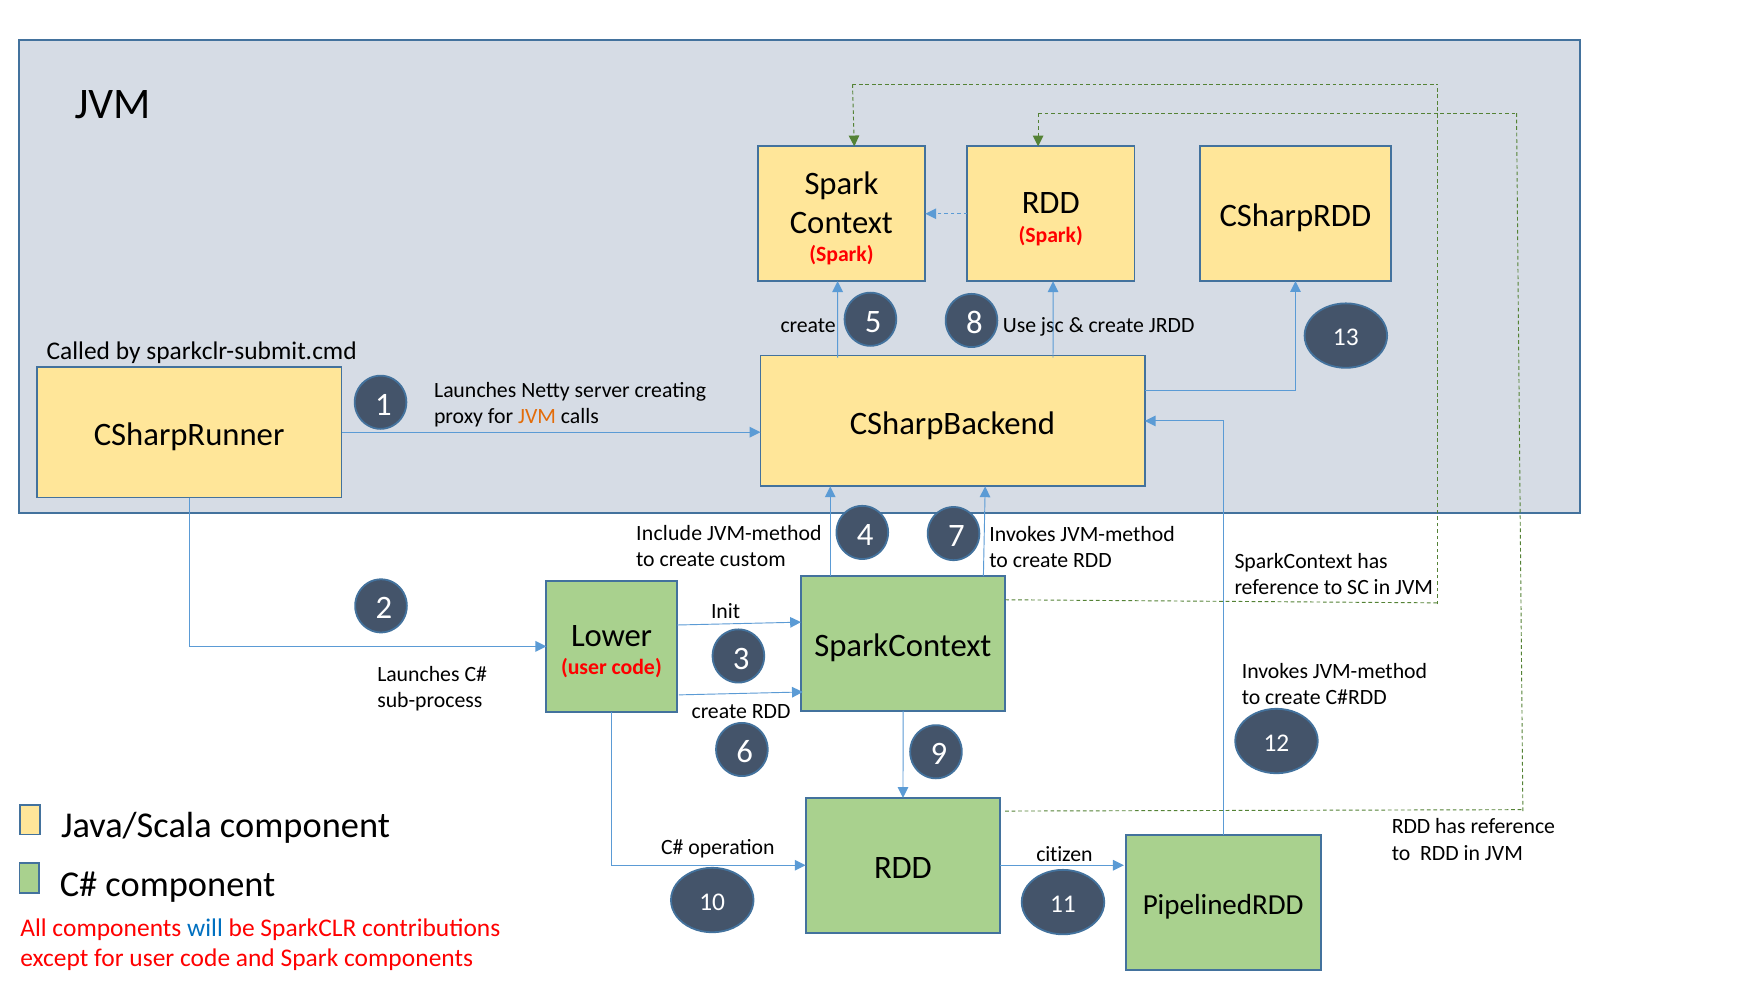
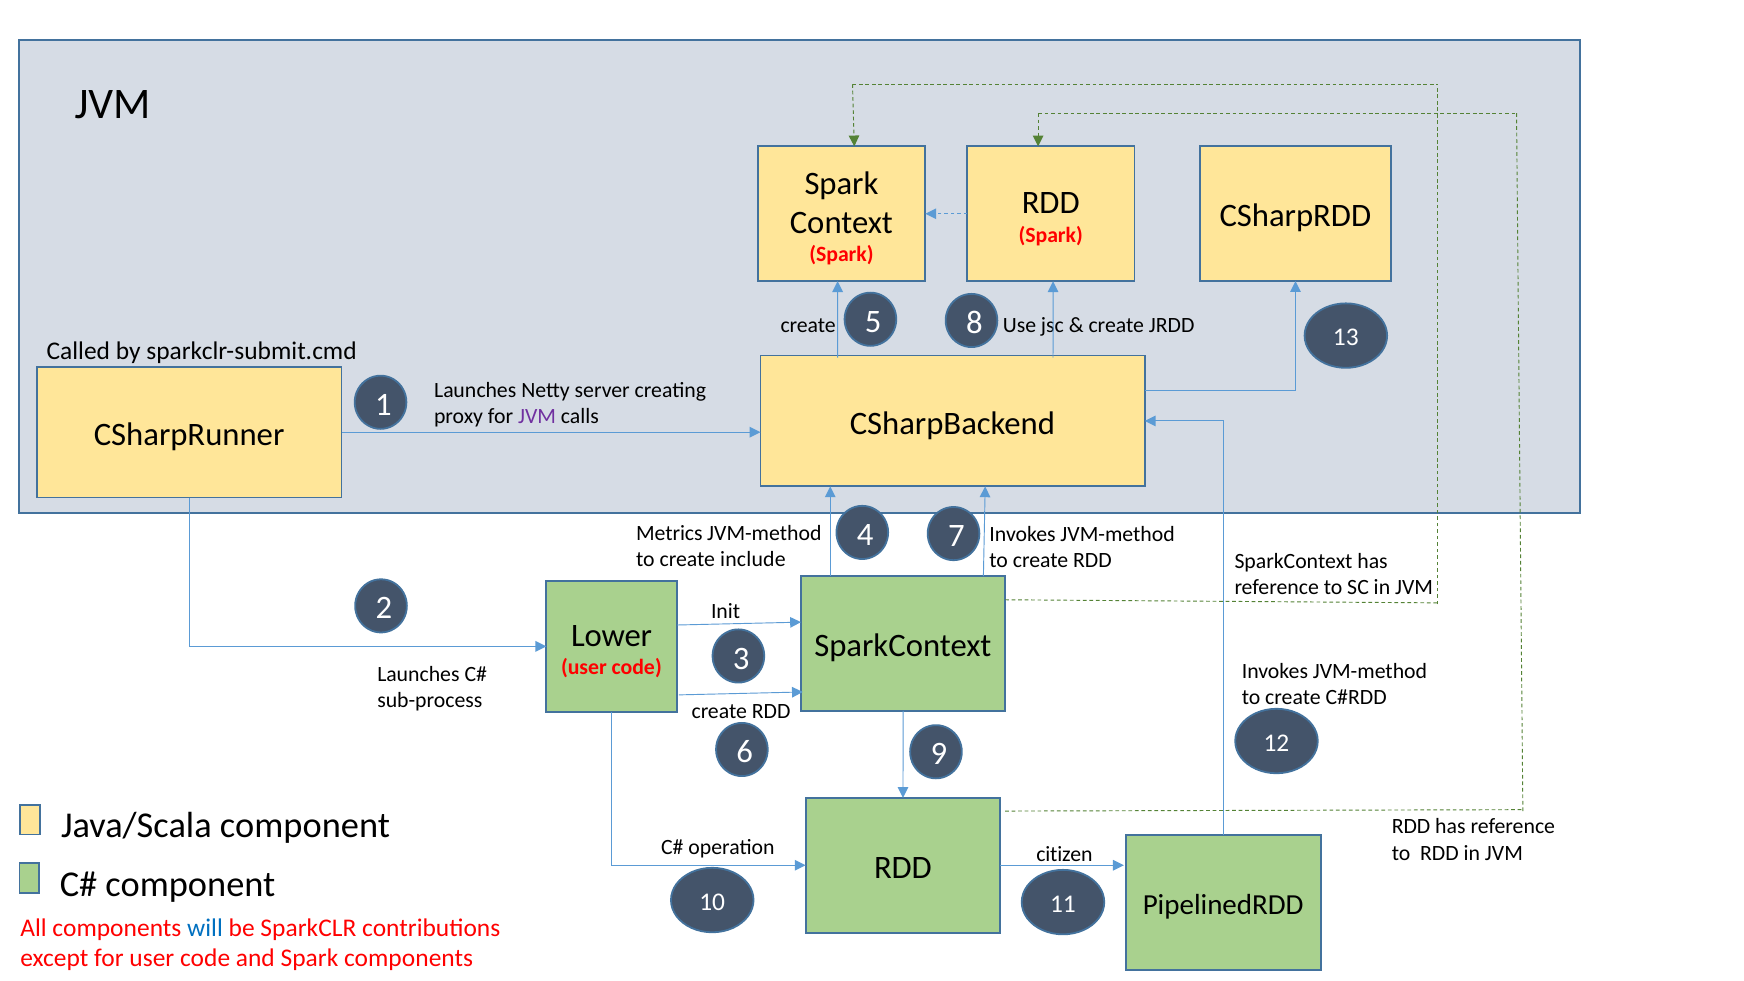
JVM at (537, 416) colour: orange -> purple
Include: Include -> Metrics
custom: custom -> include
